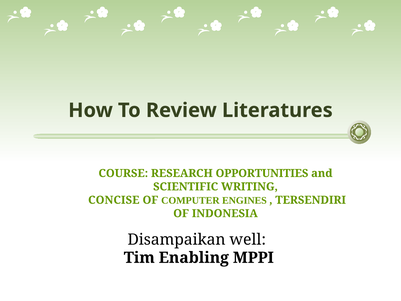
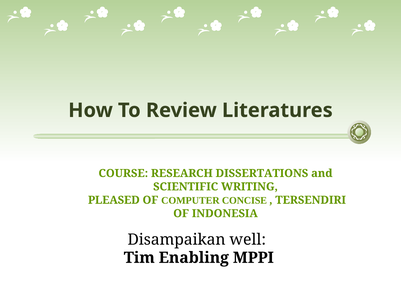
OPPORTUNITIES: OPPORTUNITIES -> DISSERTATIONS
CONCISE: CONCISE -> PLEASED
ENGINES: ENGINES -> CONCISE
